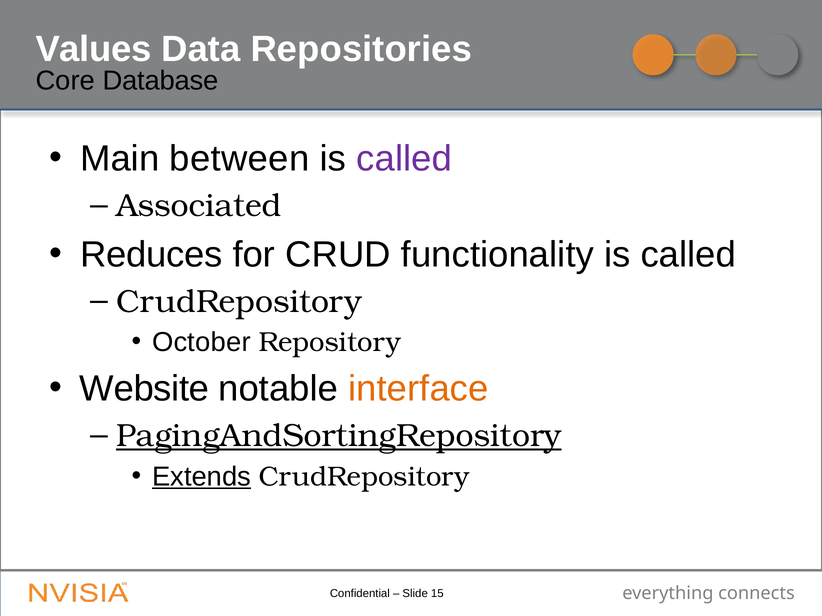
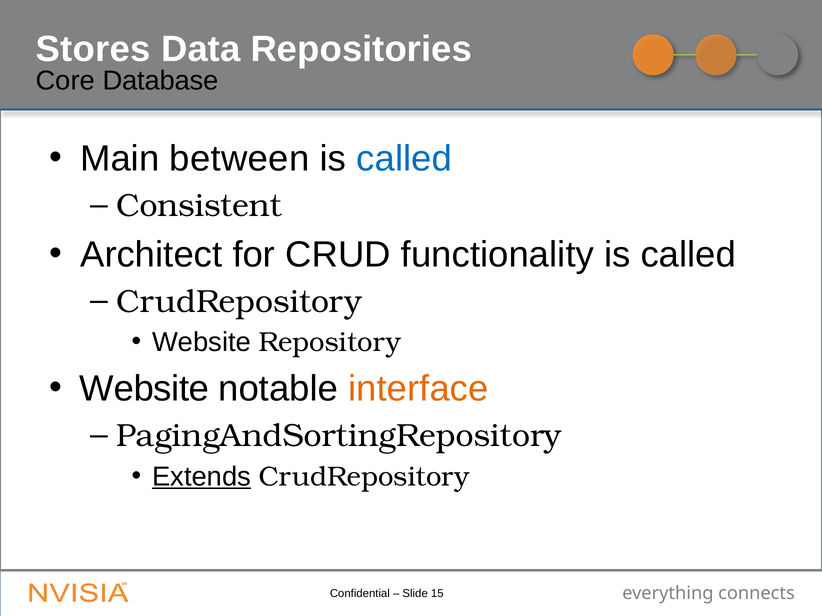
Values: Values -> Stores
called at (404, 159) colour: purple -> blue
Associated: Associated -> Consistent
Reduces: Reduces -> Architect
October at (201, 343): October -> Website
PagingAndSortingRepository underline: present -> none
